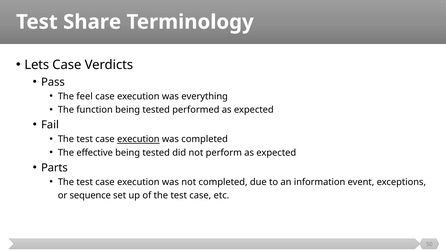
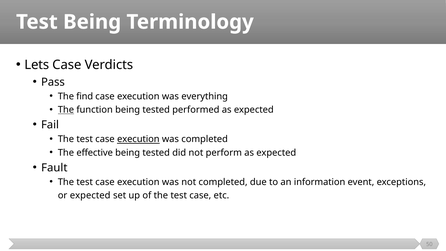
Test Share: Share -> Being
feel: feel -> find
The at (66, 110) underline: none -> present
Parts: Parts -> Fault
or sequence: sequence -> expected
